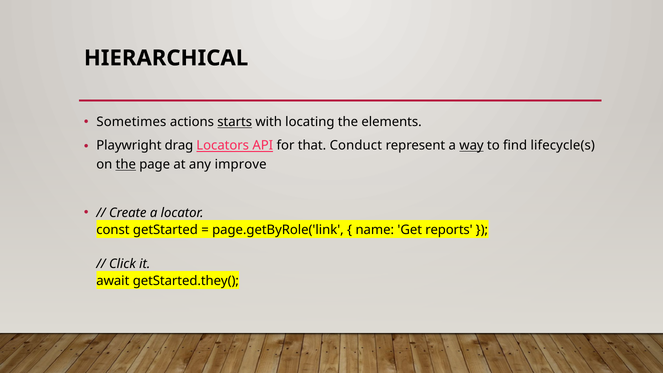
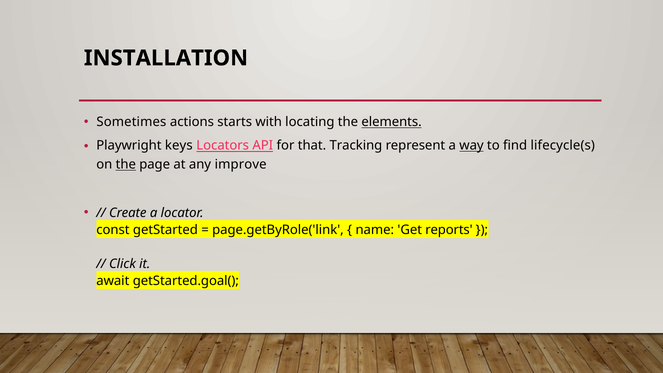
HIERARCHICAL: HIERARCHICAL -> INSTALLATION
starts underline: present -> none
elements underline: none -> present
drag: drag -> keys
Conduct: Conduct -> Tracking
getStarted.they(: getStarted.they( -> getStarted.goal(
